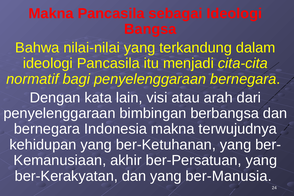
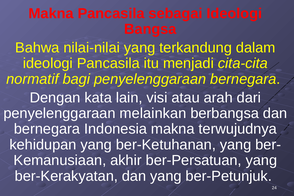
bimbingan: bimbingan -> melainkan
ber-Manusia: ber-Manusia -> ber-Petunjuk
